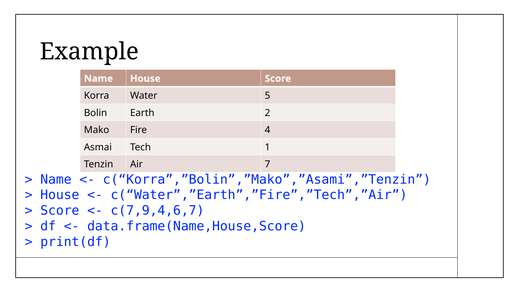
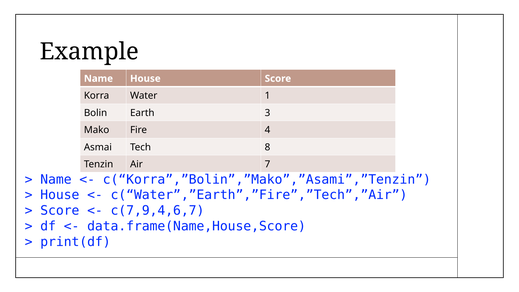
5: 5 -> 1
2: 2 -> 3
1: 1 -> 8
